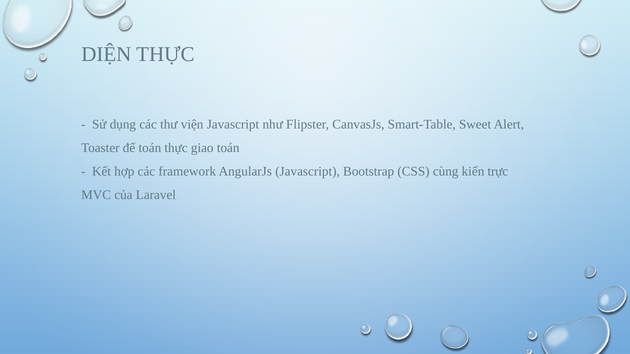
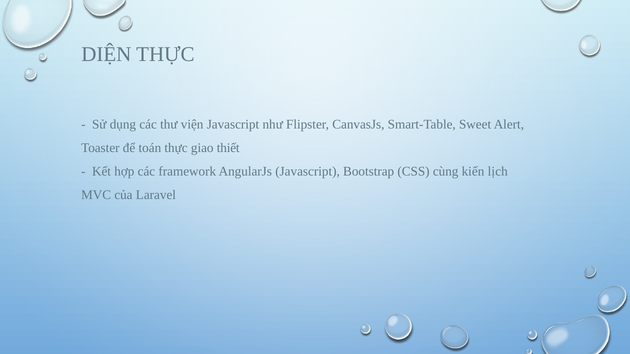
giao toán: toán -> thiết
trực: trực -> lịch
